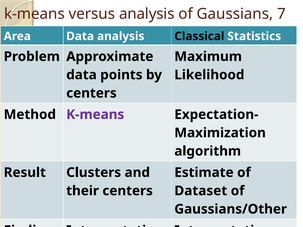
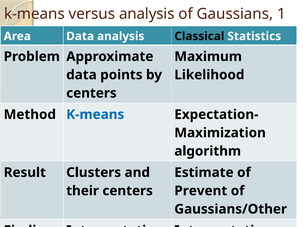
7: 7 -> 1
K-means at (95, 115) colour: purple -> blue
Dataset: Dataset -> Prevent
